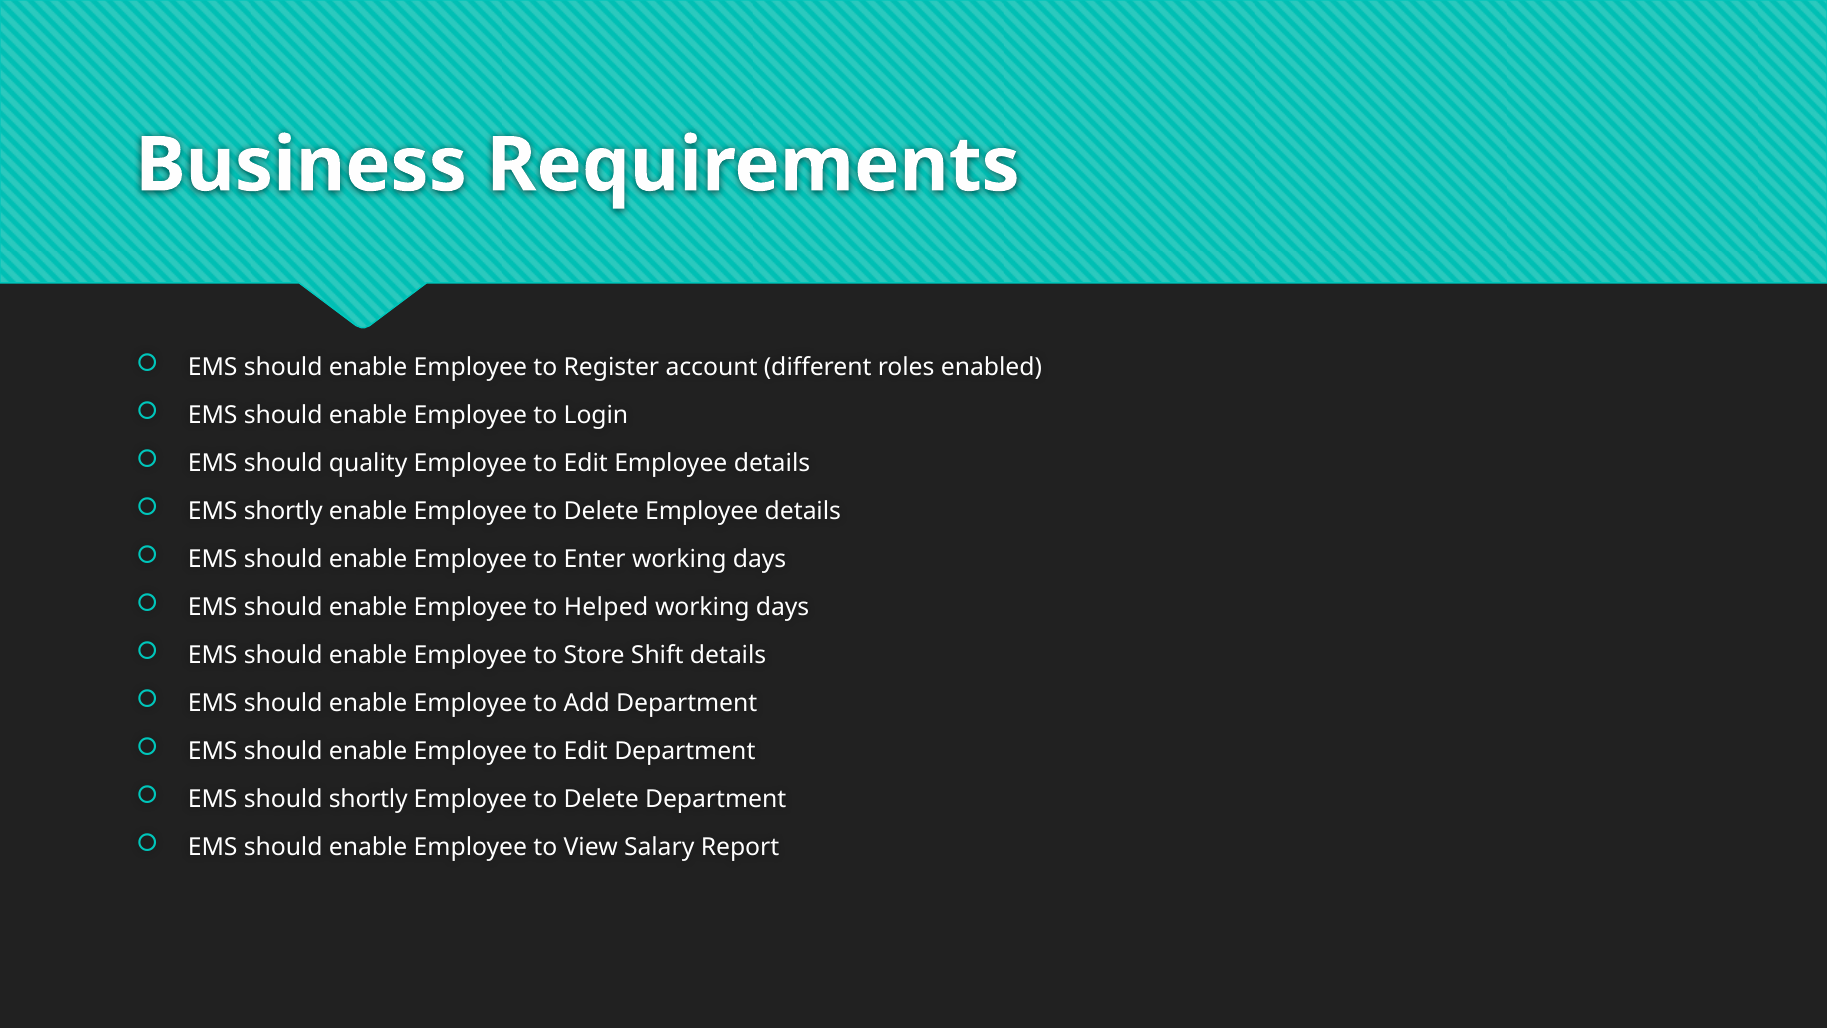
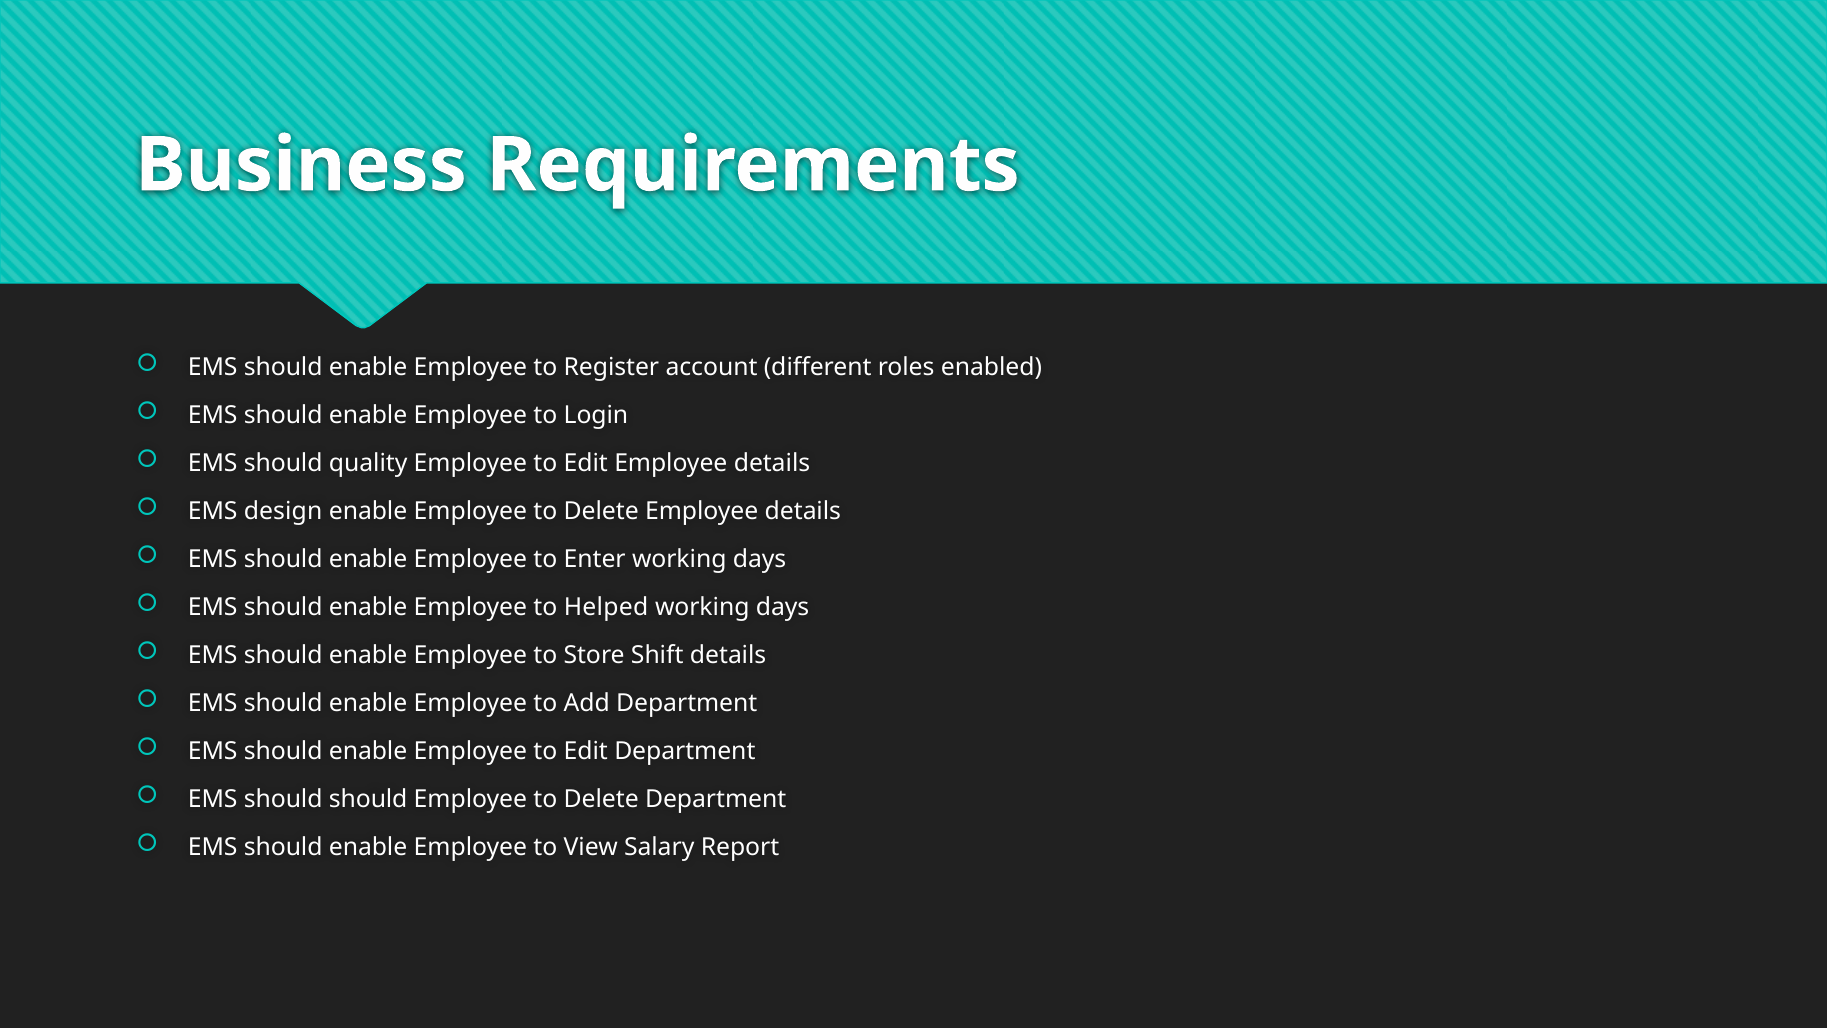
EMS shortly: shortly -> design
should shortly: shortly -> should
